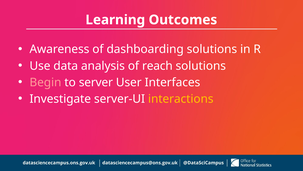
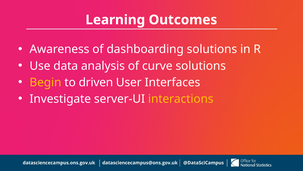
reach: reach -> curve
Begin colour: pink -> yellow
server: server -> driven
